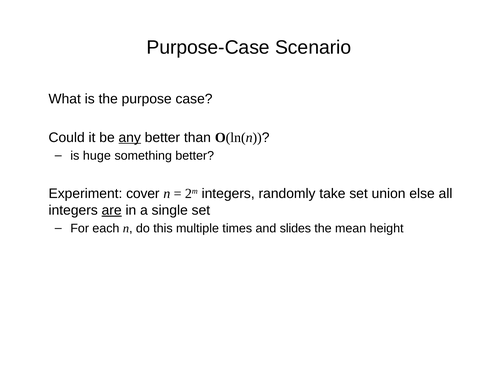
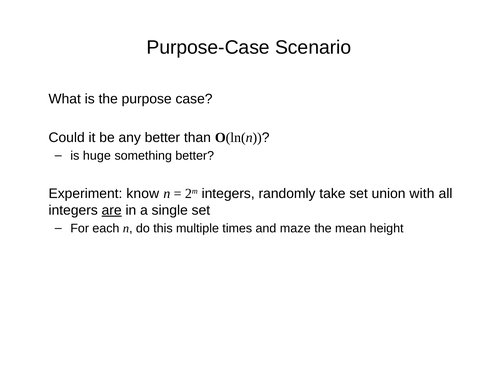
any underline: present -> none
cover: cover -> know
else: else -> with
slides: slides -> maze
